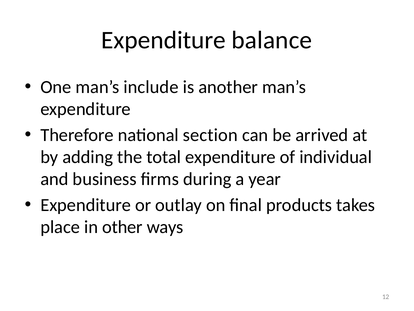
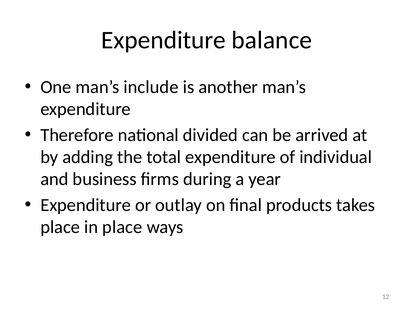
section: section -> divided
in other: other -> place
